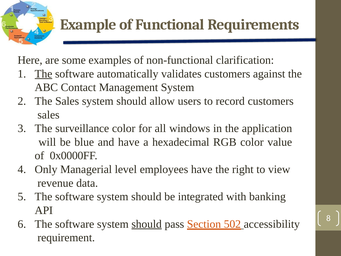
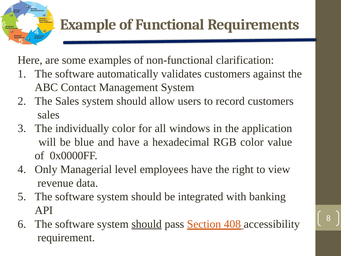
The at (43, 74) underline: present -> none
surveillance: surveillance -> individually
502: 502 -> 408
